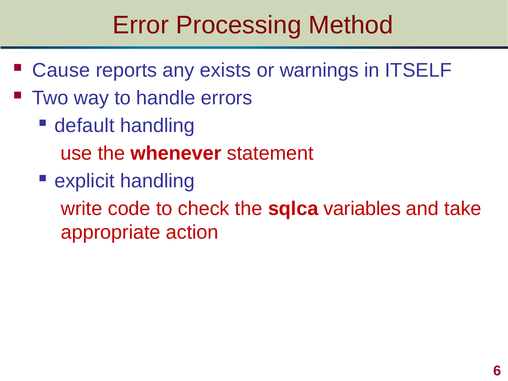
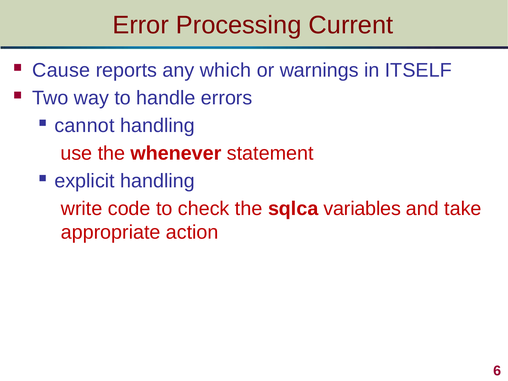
Method: Method -> Current
exists: exists -> which
default: default -> cannot
